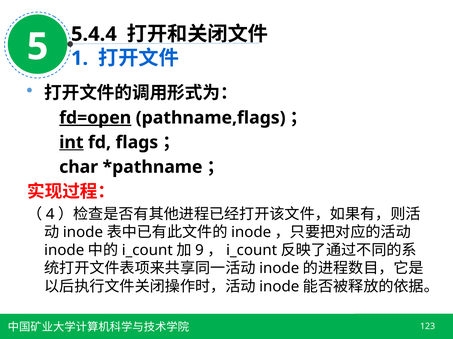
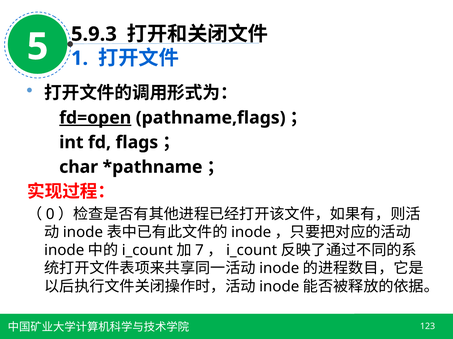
5.4.4: 5.4.4 -> 5.9.3
int underline: present -> none
4: 4 -> 0
9: 9 -> 7
